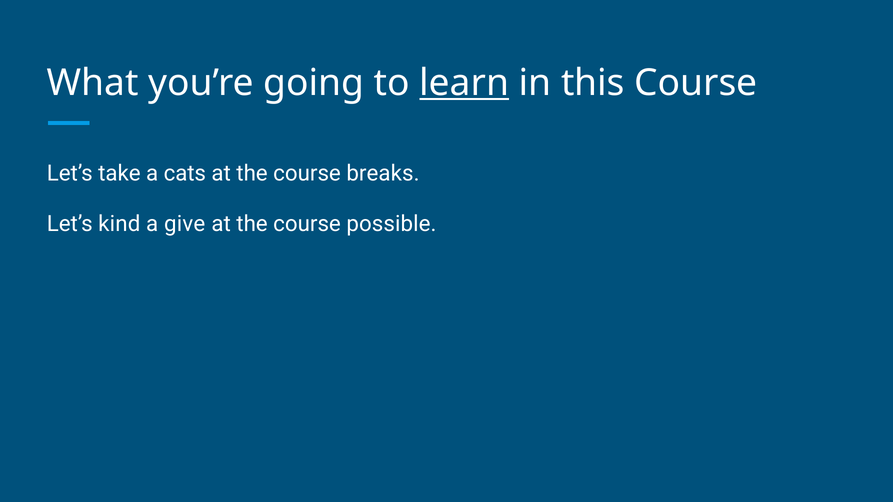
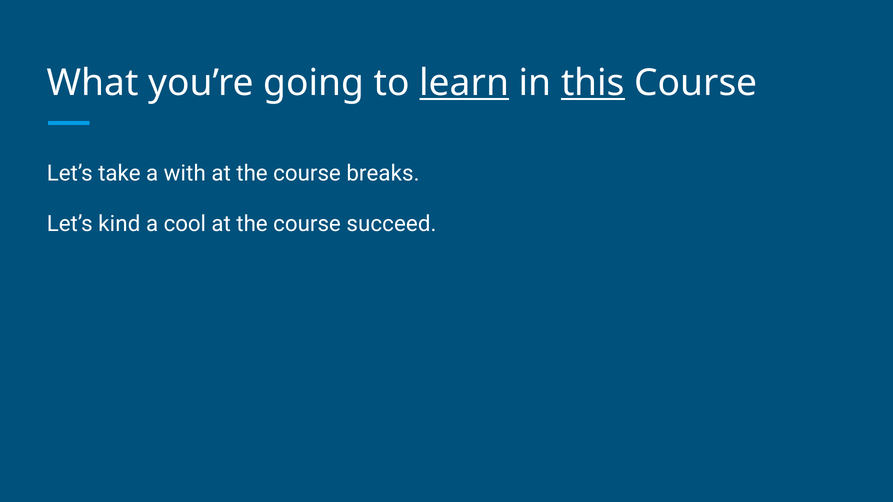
this underline: none -> present
cats: cats -> with
give: give -> cool
possible: possible -> succeed
